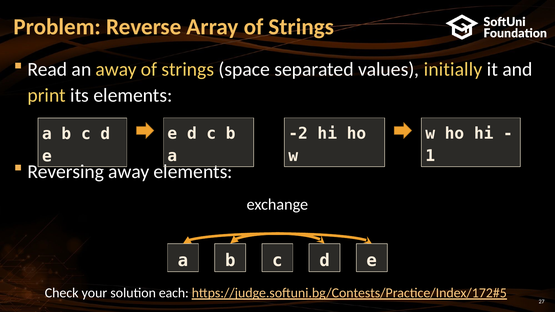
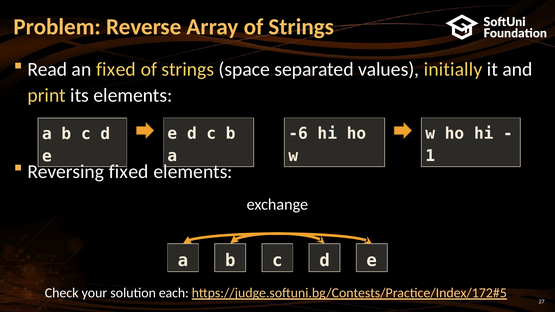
an away: away -> fixed
-2: -2 -> -6
away at (129, 172): away -> fixed
